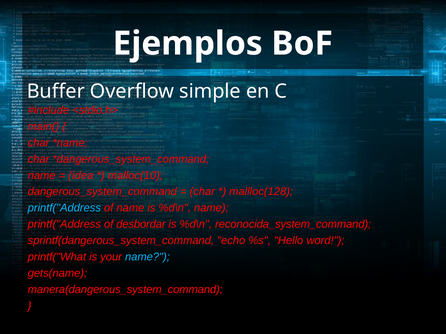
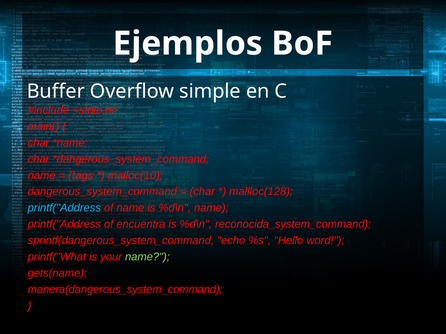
idea: idea -> tags
desbordar: desbordar -> encuentra
name at (147, 257) colour: light blue -> light green
